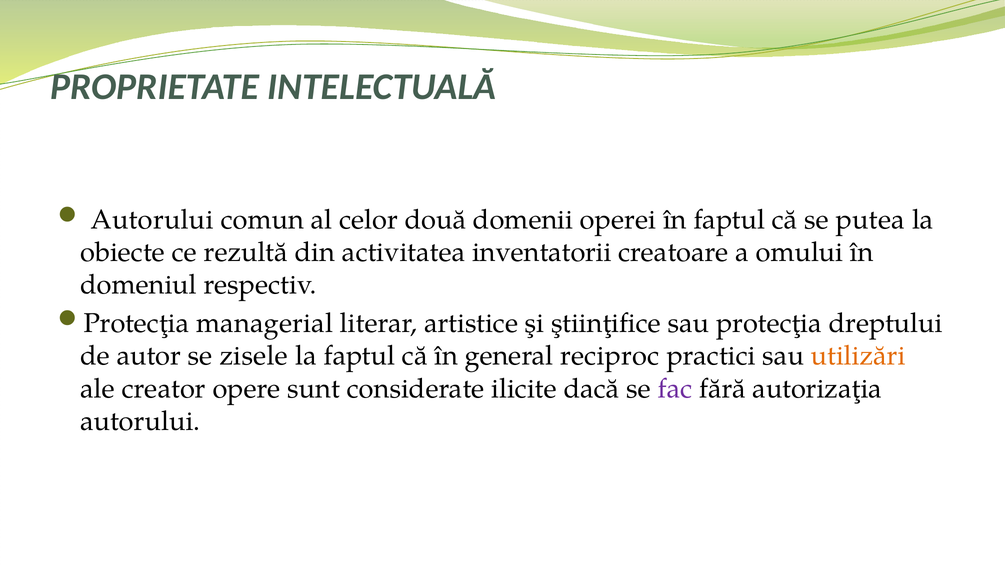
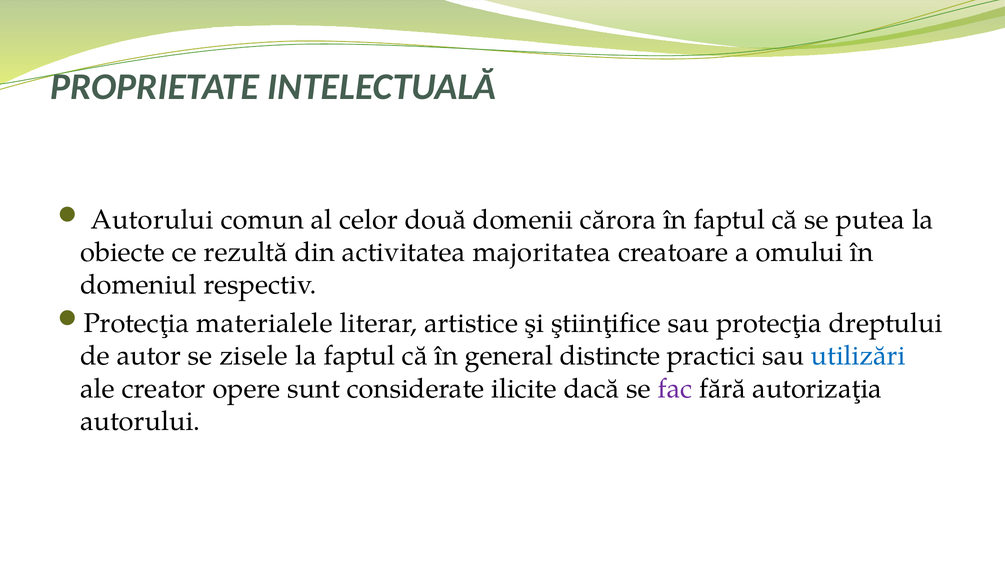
operei: operei -> cărora
inventatorii: inventatorii -> majoritatea
managerial: managerial -> materialele
reciproc: reciproc -> distincte
utilizări colour: orange -> blue
